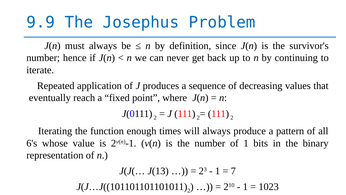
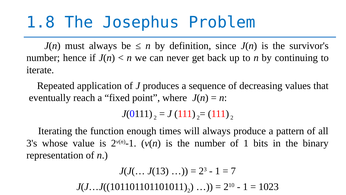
9.9: 9.9 -> 1.8
6's: 6's -> 3's
